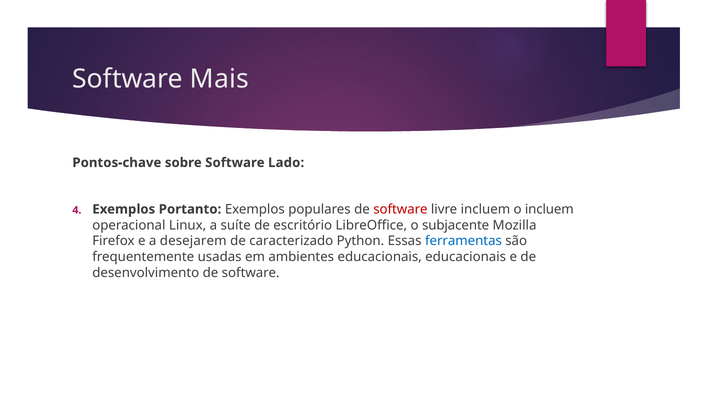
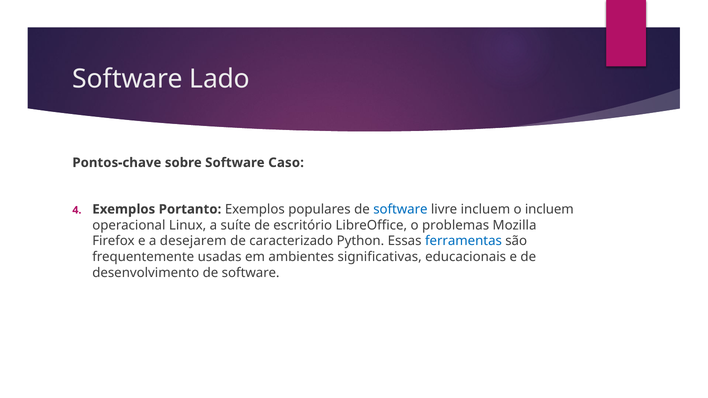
Mais: Mais -> Lado
Lado: Lado -> Caso
software at (400, 209) colour: red -> blue
subjacente: subjacente -> problemas
ambientes educacionais: educacionais -> significativas
